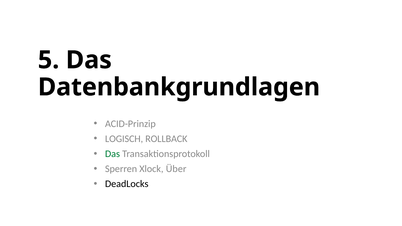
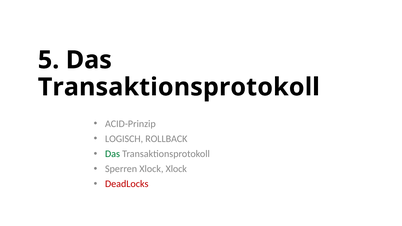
Datenbankgrundlagen at (179, 87): Datenbankgrundlagen -> Transaktionsprotokoll
Xlock Über: Über -> Xlock
DeadLocks colour: black -> red
